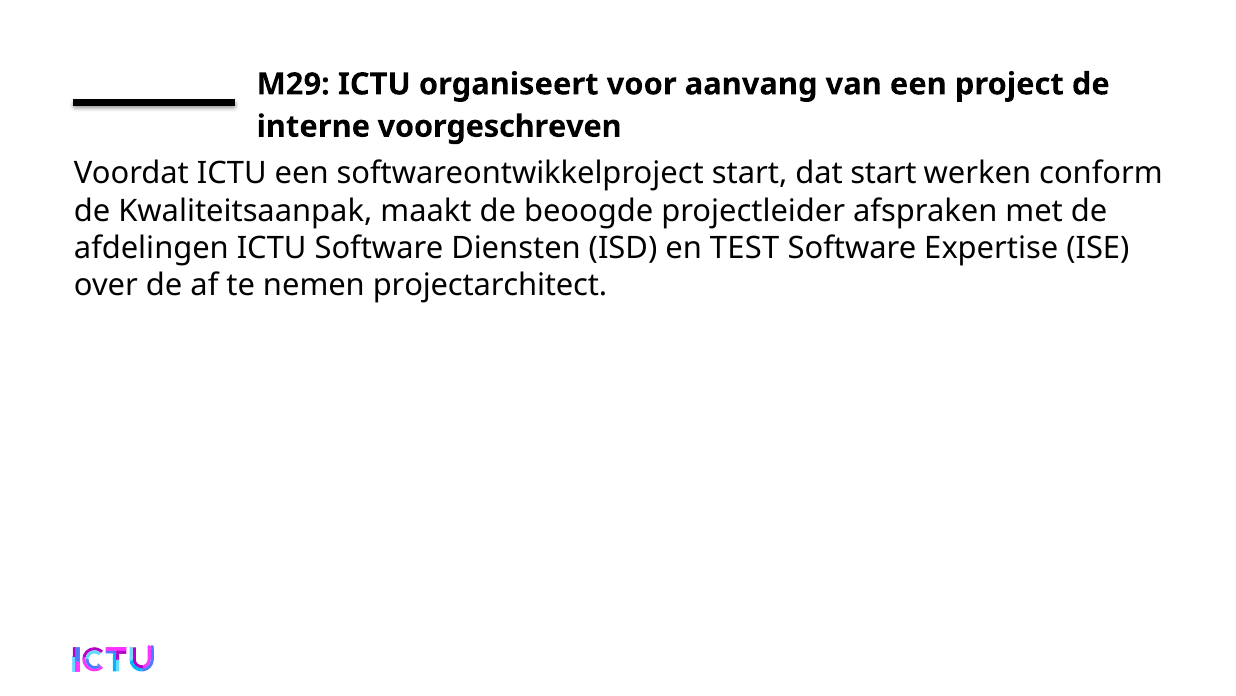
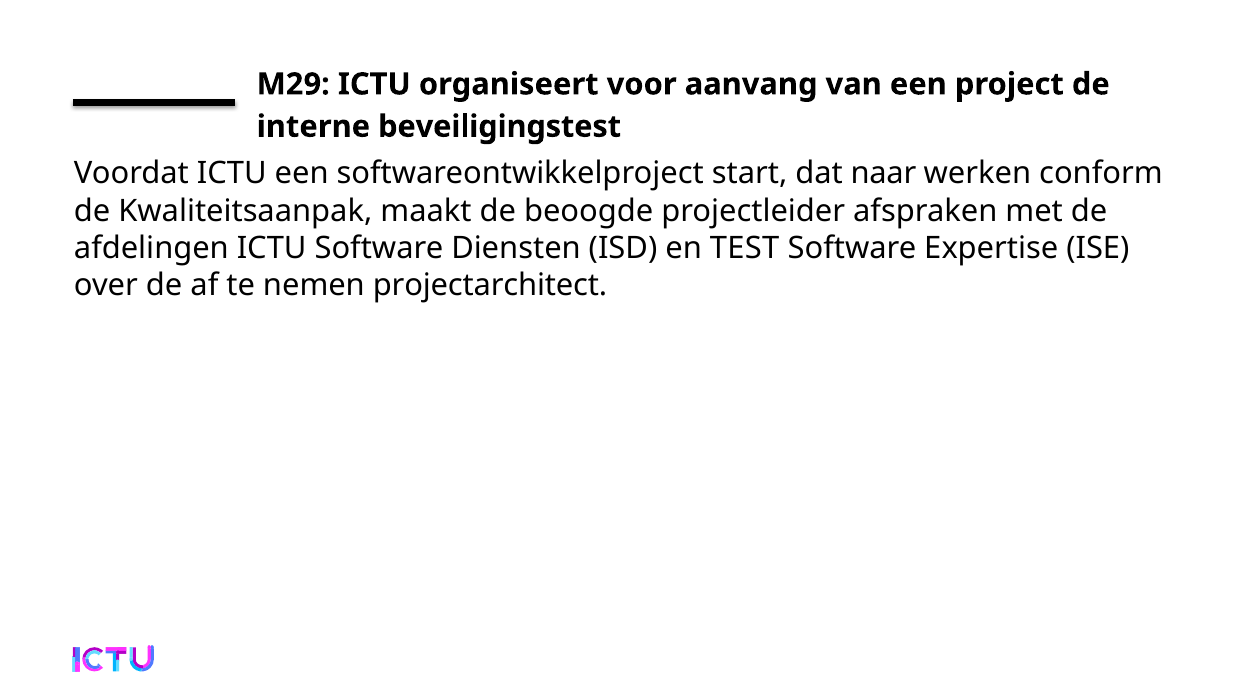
voorgeschreven: voorgeschreven -> beveiligingstest
dat start: start -> naar
